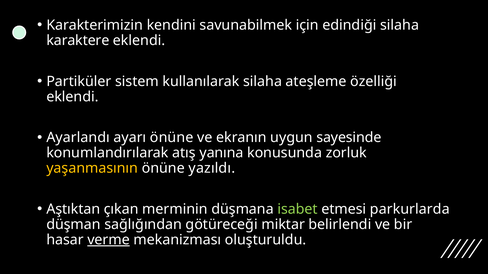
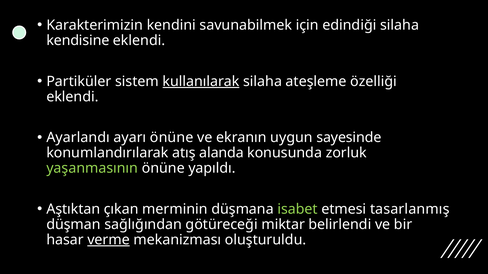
karaktere: karaktere -> kendisine
kullanılarak underline: none -> present
yanına: yanına -> alanda
yaşanmasının colour: yellow -> light green
yazıldı: yazıldı -> yapıldı
parkurlarda: parkurlarda -> tasarlanmış
